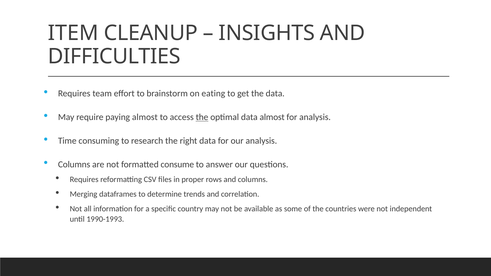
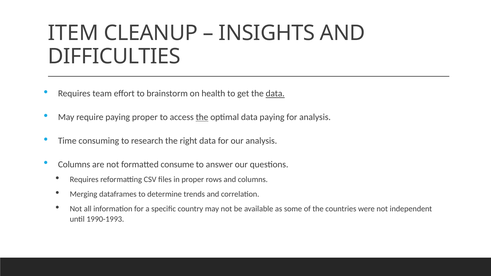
eating: eating -> health
data at (275, 94) underline: none -> present
paying almost: almost -> proper
data almost: almost -> paying
